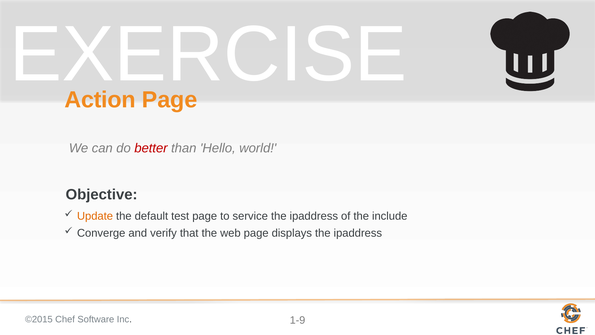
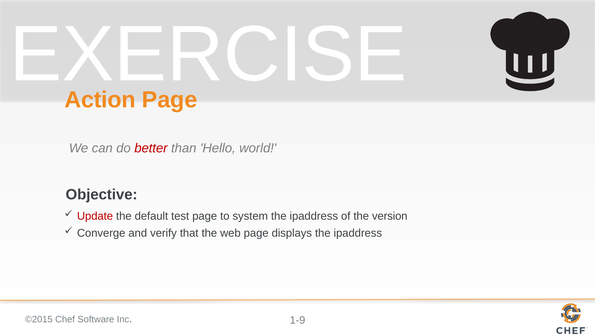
Update colour: orange -> red
service: service -> system
include: include -> version
